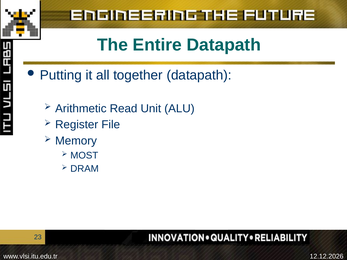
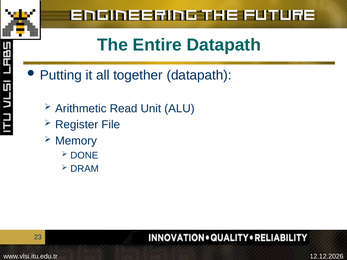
MOST: MOST -> DONE
